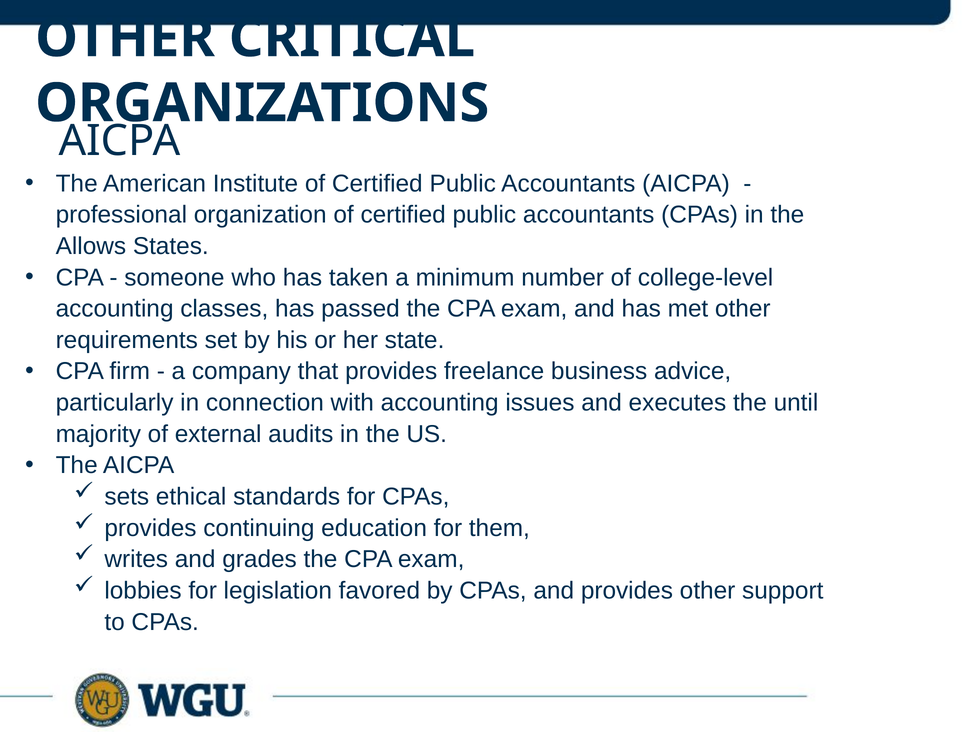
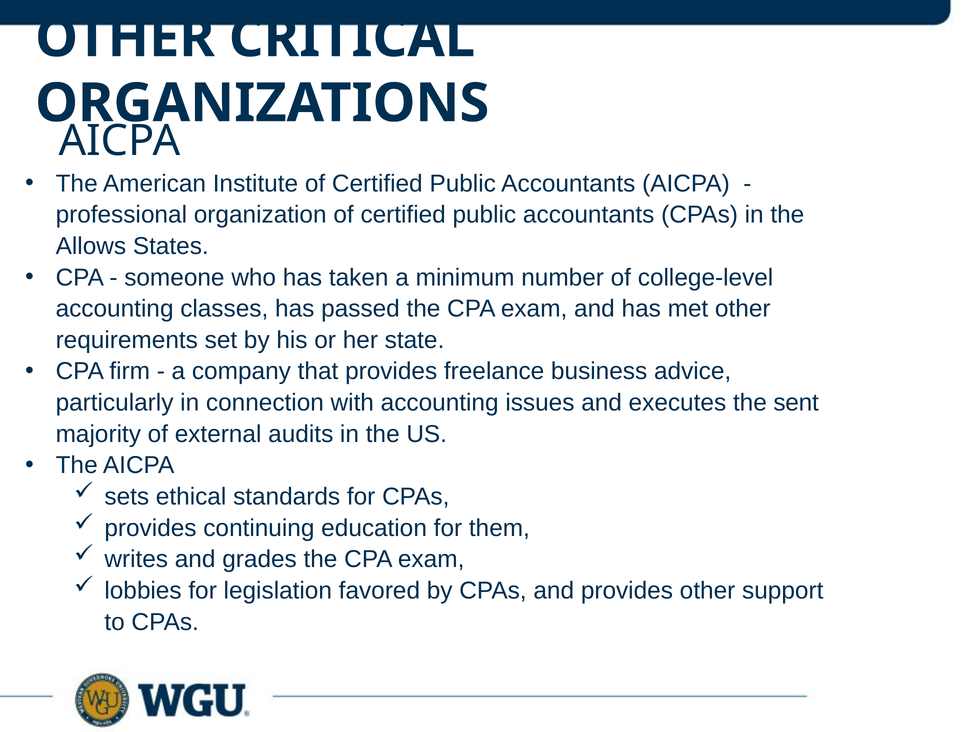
until: until -> sent
